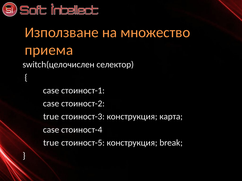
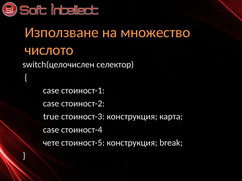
приема: приема -> числото
true at (51, 143): true -> чете
